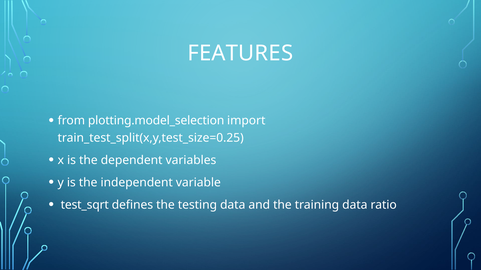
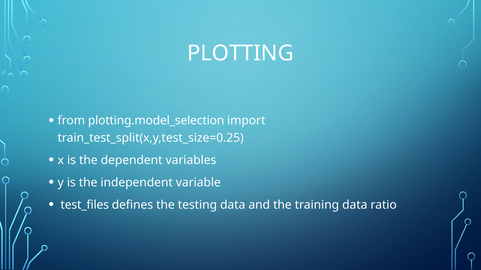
FEATURES: FEATURES -> PLOTTING
test_sqrt: test_sqrt -> test_files
